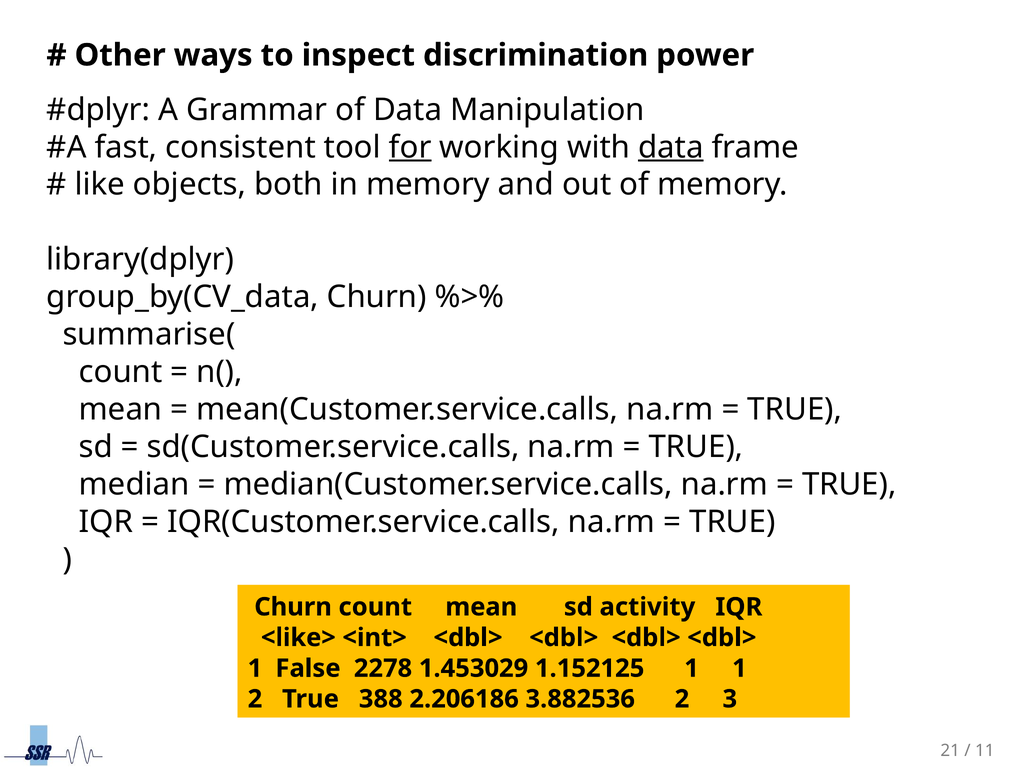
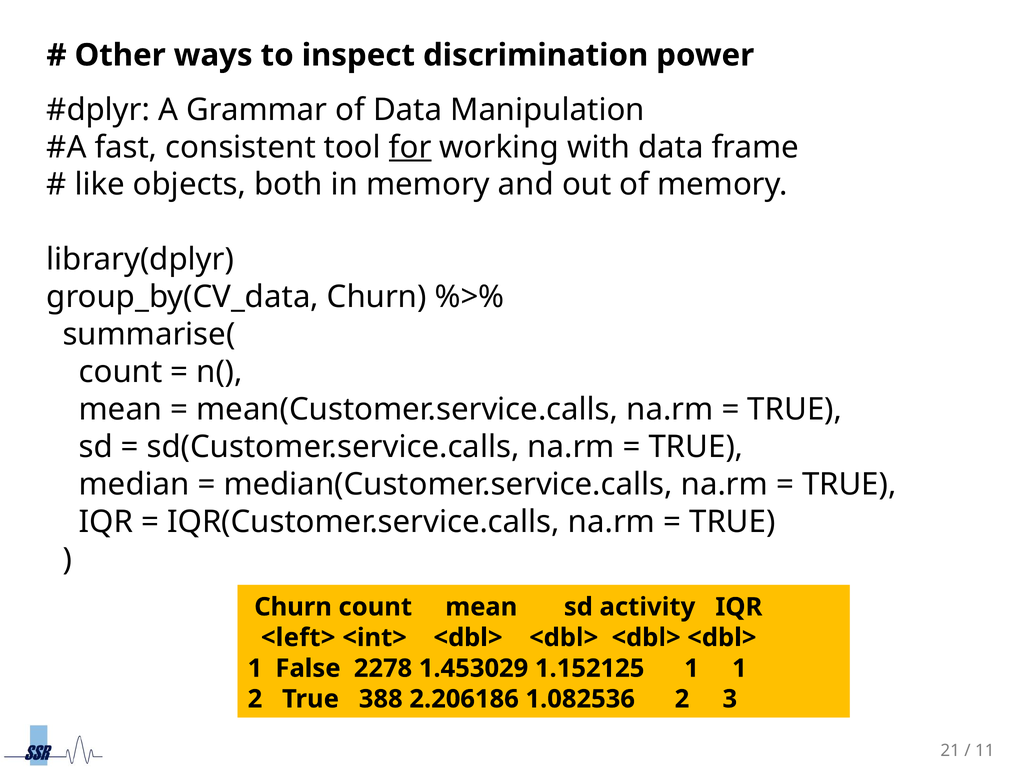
data at (671, 147) underline: present -> none
<like>: <like> -> <left>
3.882536: 3.882536 -> 1.082536
